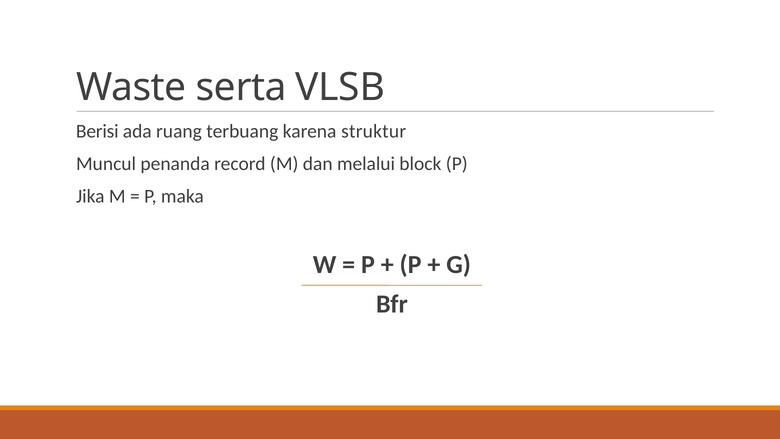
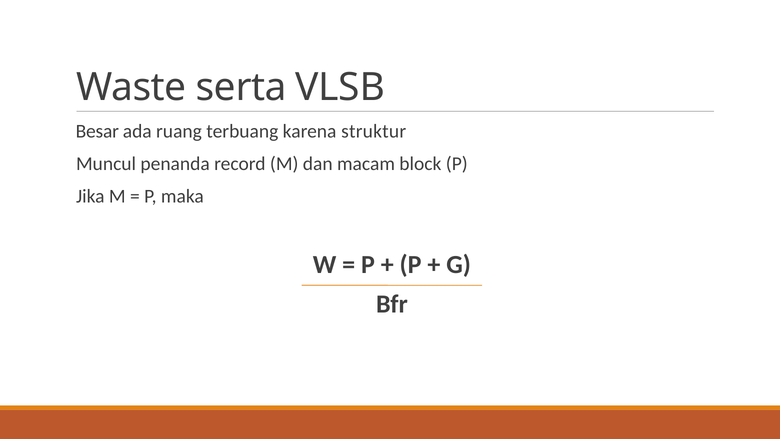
Berisi: Berisi -> Besar
melalui: melalui -> macam
